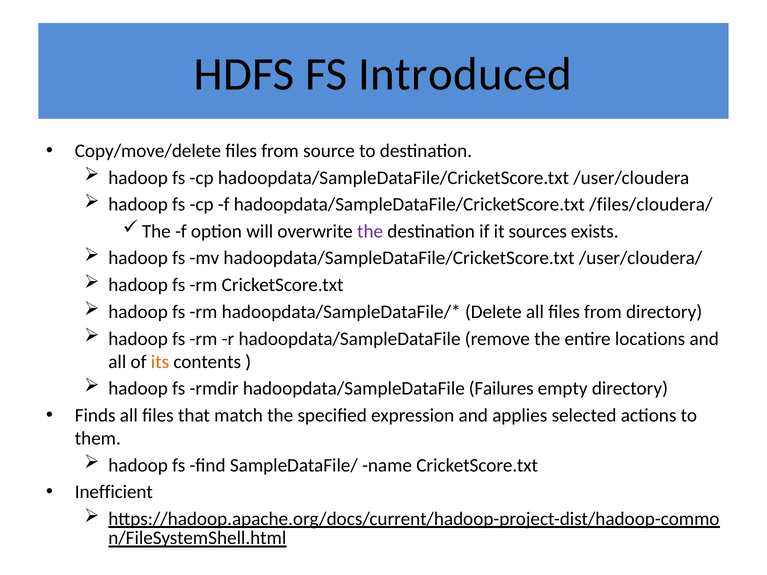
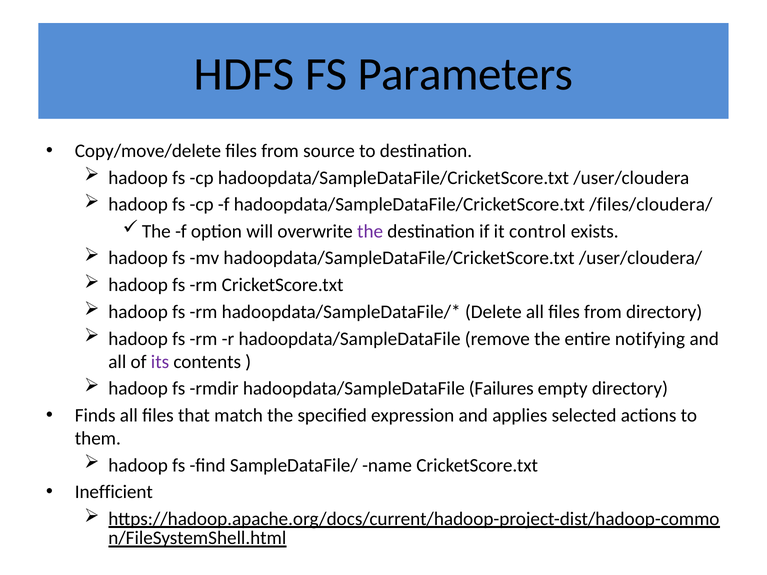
Introduced: Introduced -> Parameters
sources: sources -> control
locations: locations -> notifying
its colour: orange -> purple
